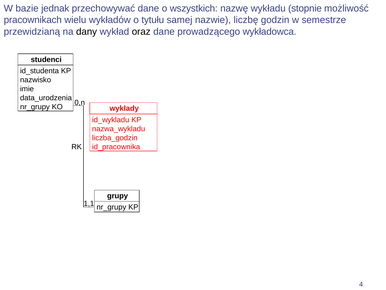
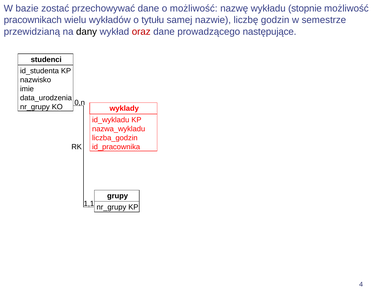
jednak: jednak -> zostać
o wszystkich: wszystkich -> możliwość
oraz colour: black -> red
wykładowca: wykładowca -> następujące
